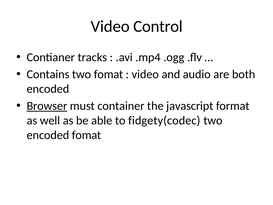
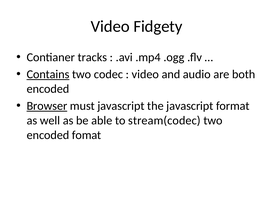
Control: Control -> Fidgety
Contains underline: none -> present
two fomat: fomat -> codec
must container: container -> javascript
fidgety(codec: fidgety(codec -> stream(codec
